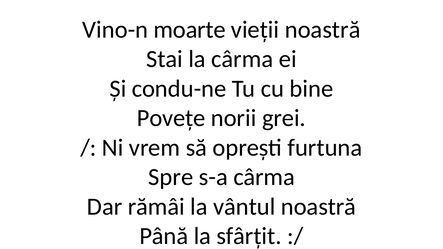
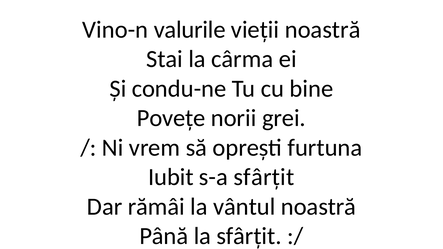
moarte: moarte -> valurile
Spre: Spre -> Iubit
s-a cârma: cârma -> sfârțit
